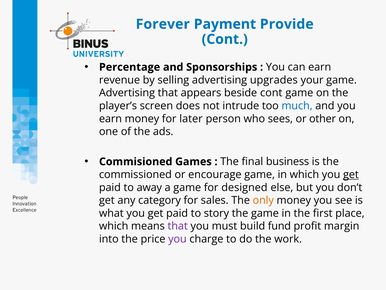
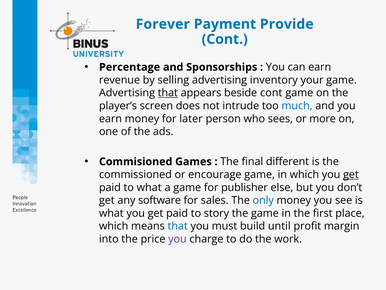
upgrades: upgrades -> inventory
that at (168, 93) underline: none -> present
other: other -> more
business: business -> different
to away: away -> what
designed: designed -> publisher
category: category -> software
only colour: orange -> blue
that at (178, 226) colour: purple -> blue
fund: fund -> until
